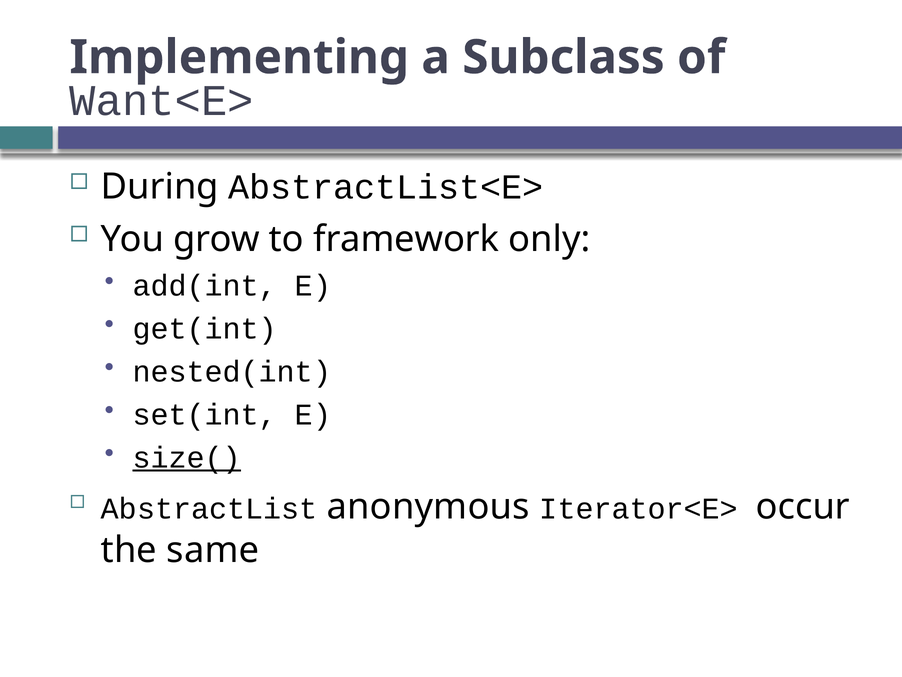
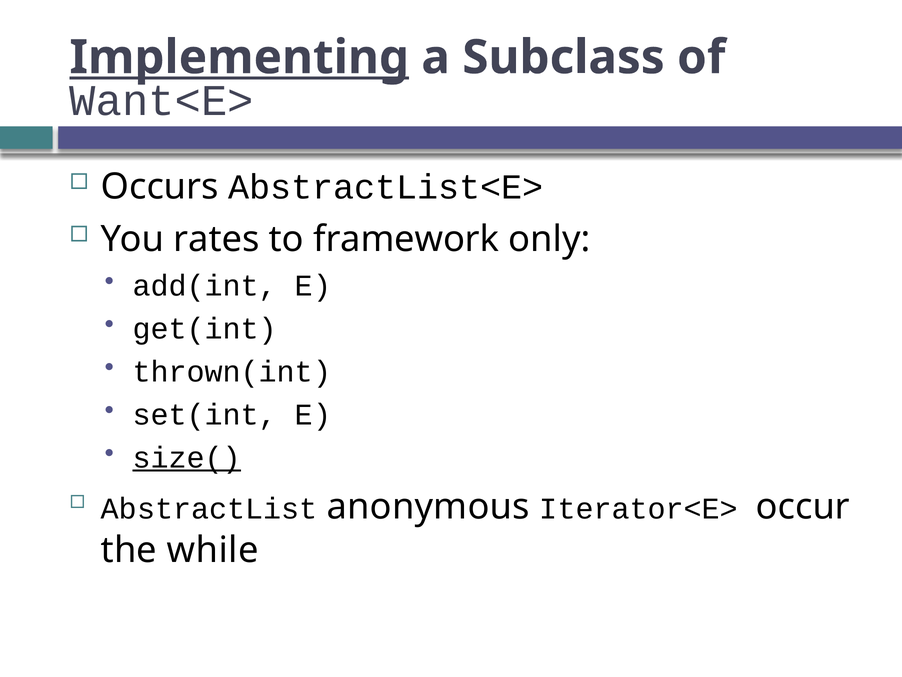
Implementing underline: none -> present
During: During -> Occurs
grow: grow -> rates
nested(int: nested(int -> thrown(int
same: same -> while
